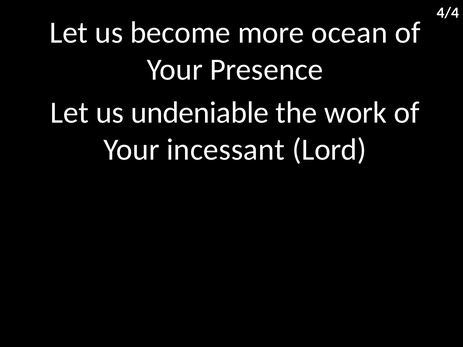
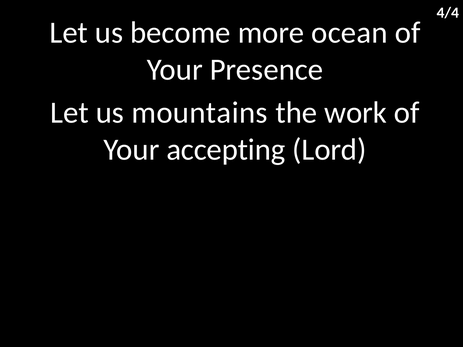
undeniable: undeniable -> mountains
incessant: incessant -> accepting
